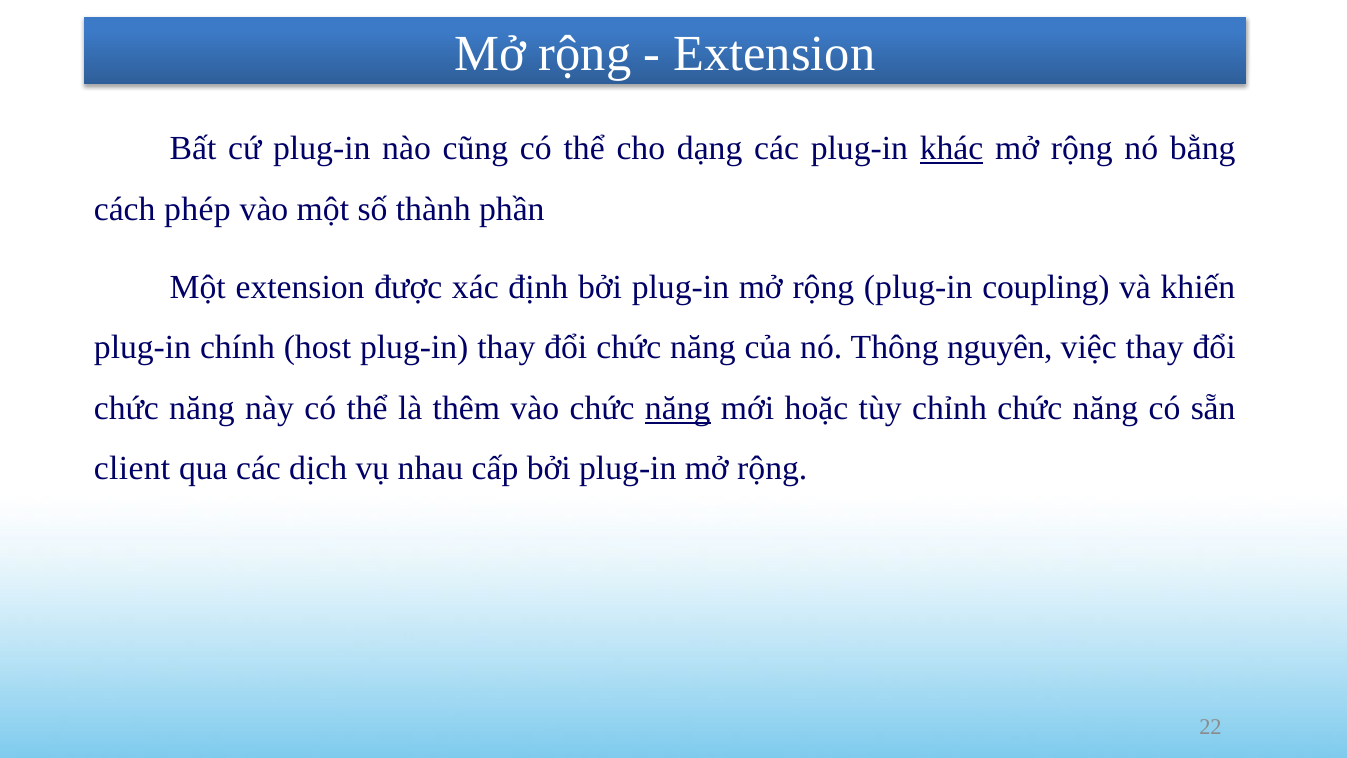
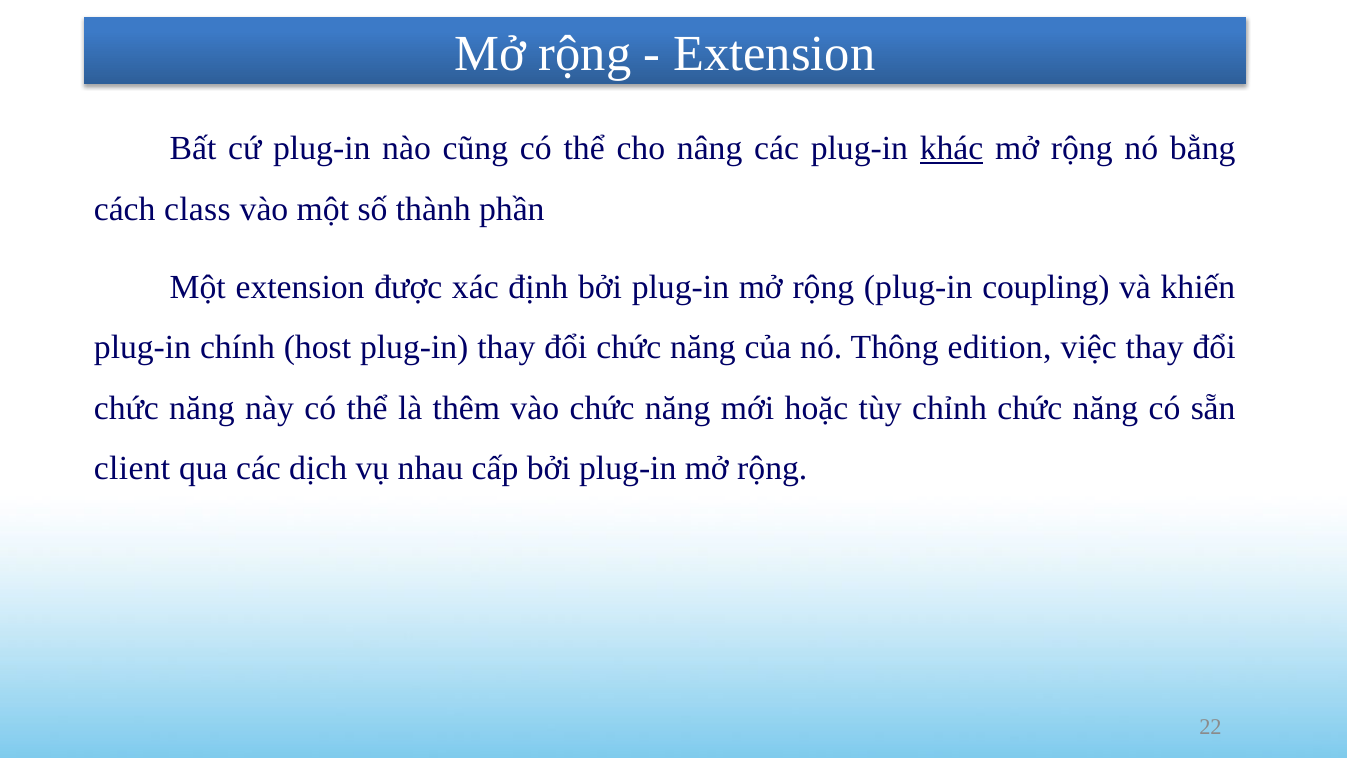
dạng: dạng -> nâng
phép: phép -> class
nguyên: nguyên -> edition
năng at (678, 408) underline: present -> none
